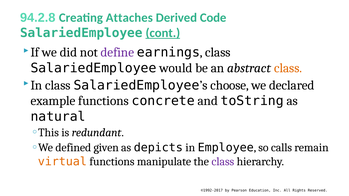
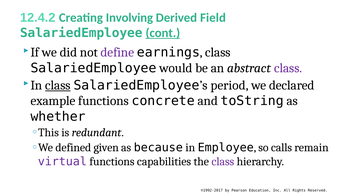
94.2.8: 94.2.8 -> 12.4.2
Attaches: Attaches -> Involving
Code: Code -> Field
class at (288, 68) colour: orange -> purple
class at (58, 85) underline: none -> present
choose: choose -> period
natural: natural -> whether
depicts: depicts -> because
virtual colour: orange -> purple
manipulate: manipulate -> capabilities
